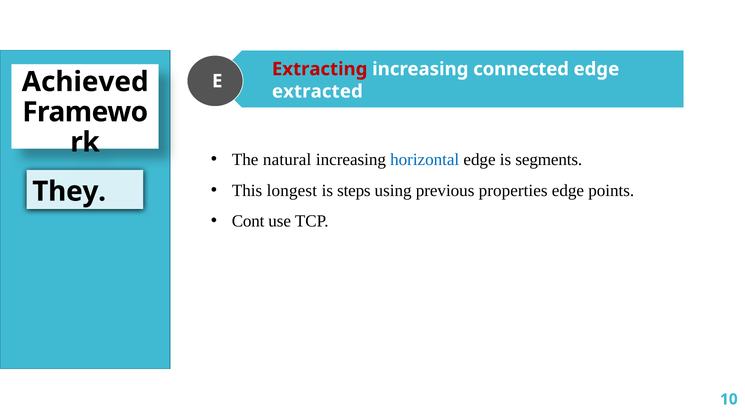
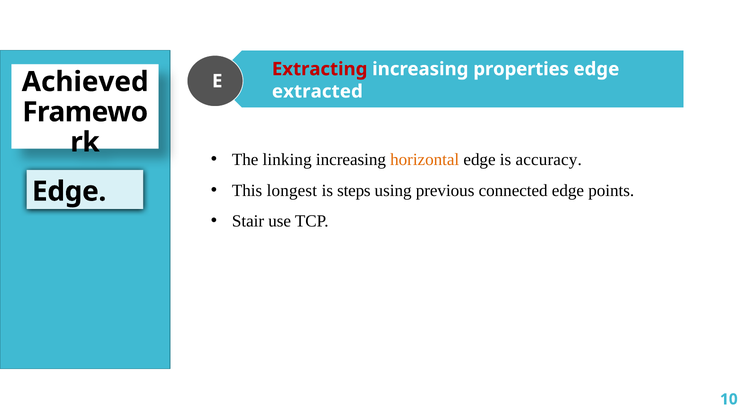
connected: connected -> properties
natural: natural -> linking
horizontal colour: blue -> orange
segments: segments -> accuracy
properties: properties -> connected
They at (69, 191): They -> Edge
Cont: Cont -> Stair
